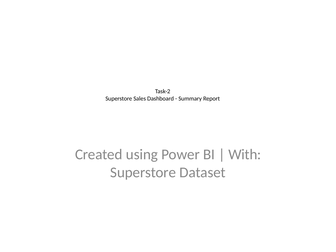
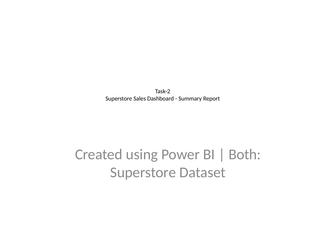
With: With -> Both
